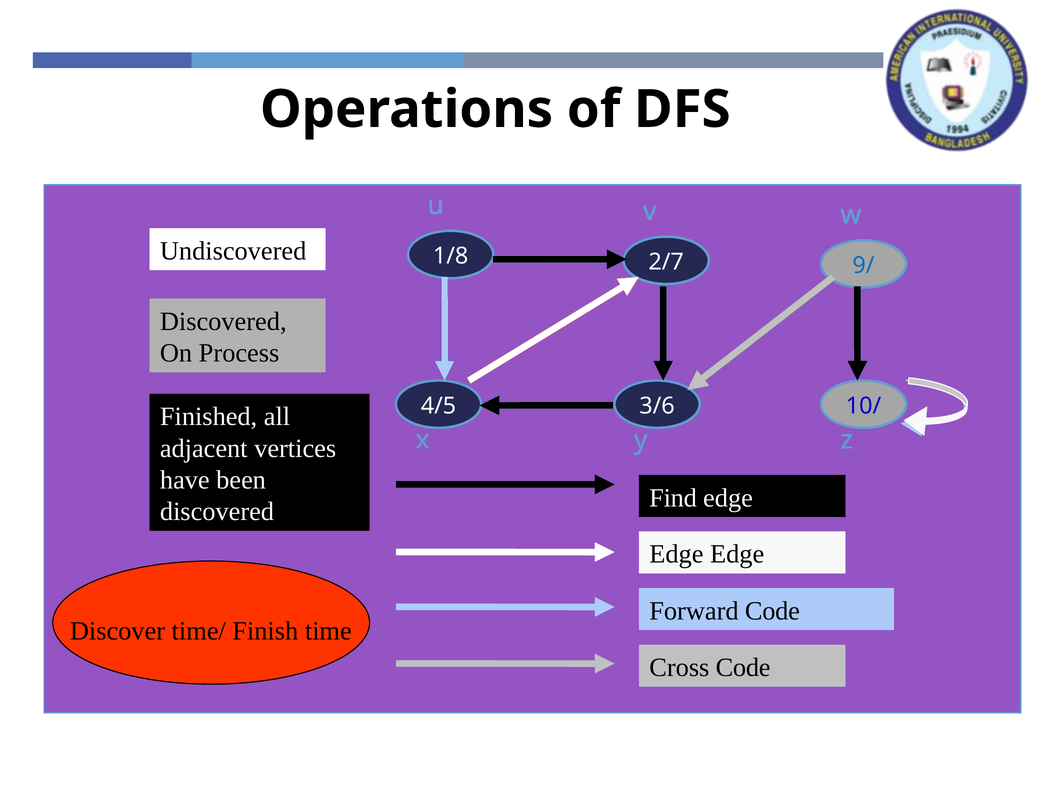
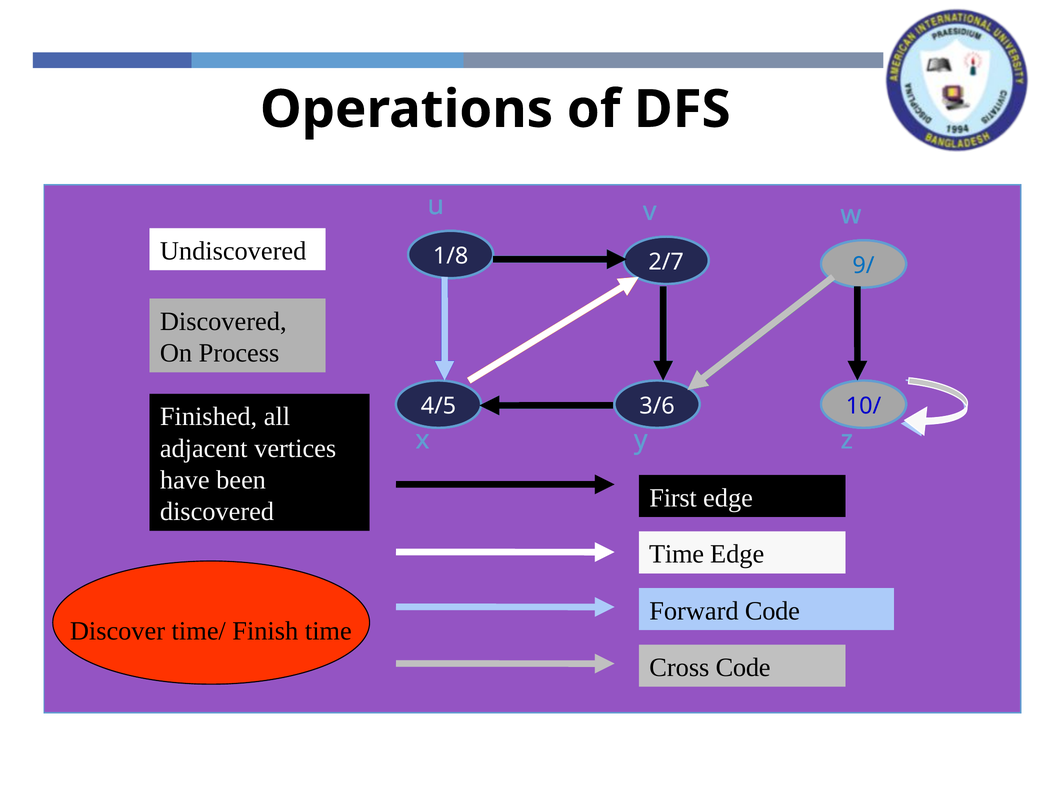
Find: Find -> First
Edge at (676, 554): Edge -> Time
